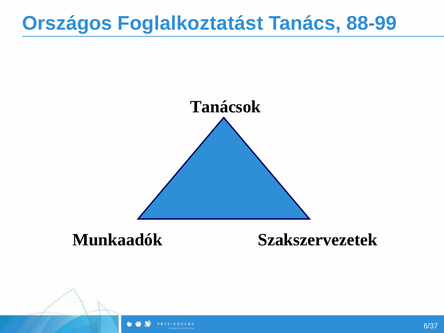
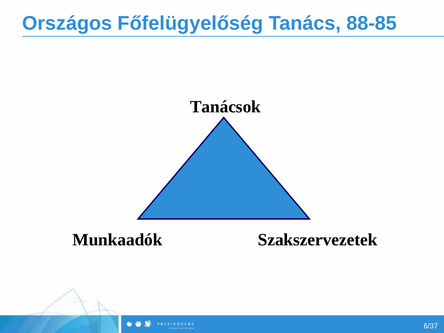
Foglalkoztatást: Foglalkoztatást -> Főfelügyelőség
88-99: 88-99 -> 88-85
